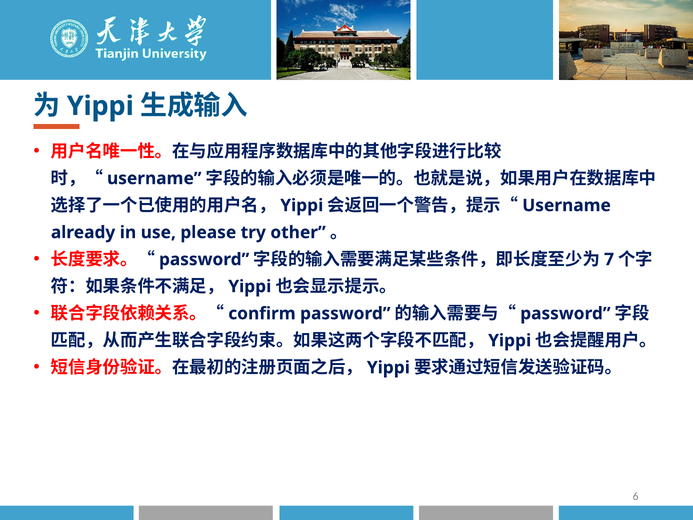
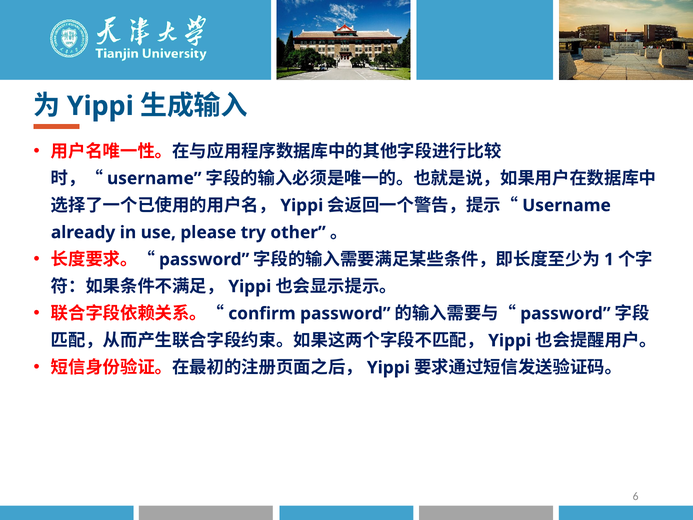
7: 7 -> 1
